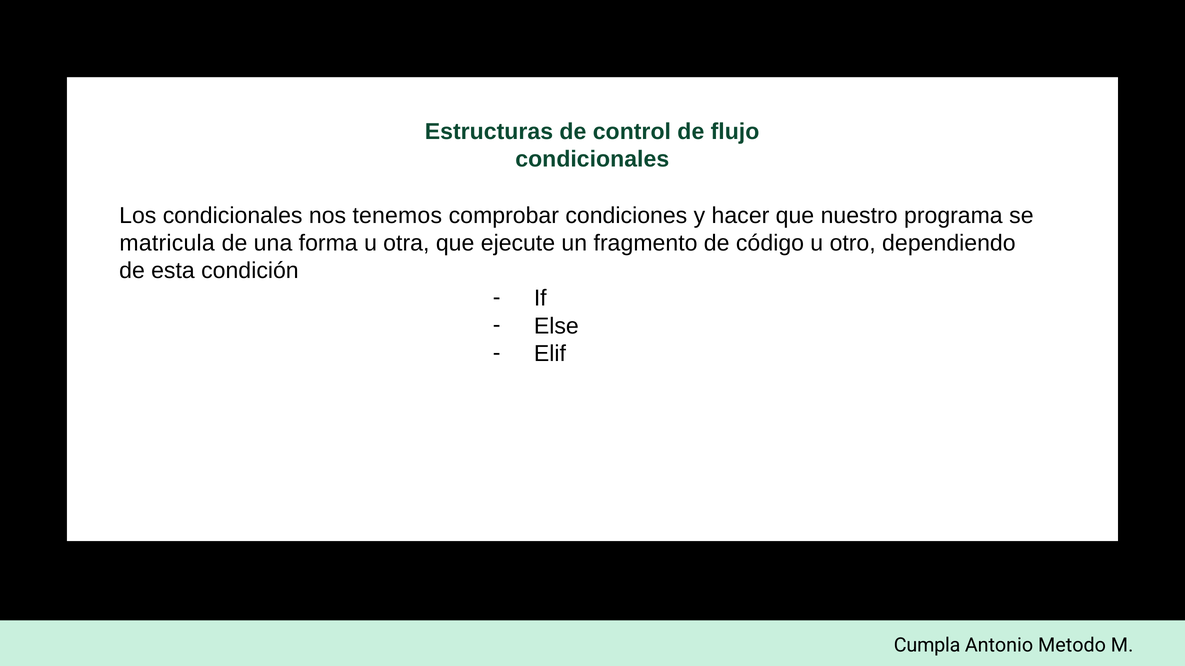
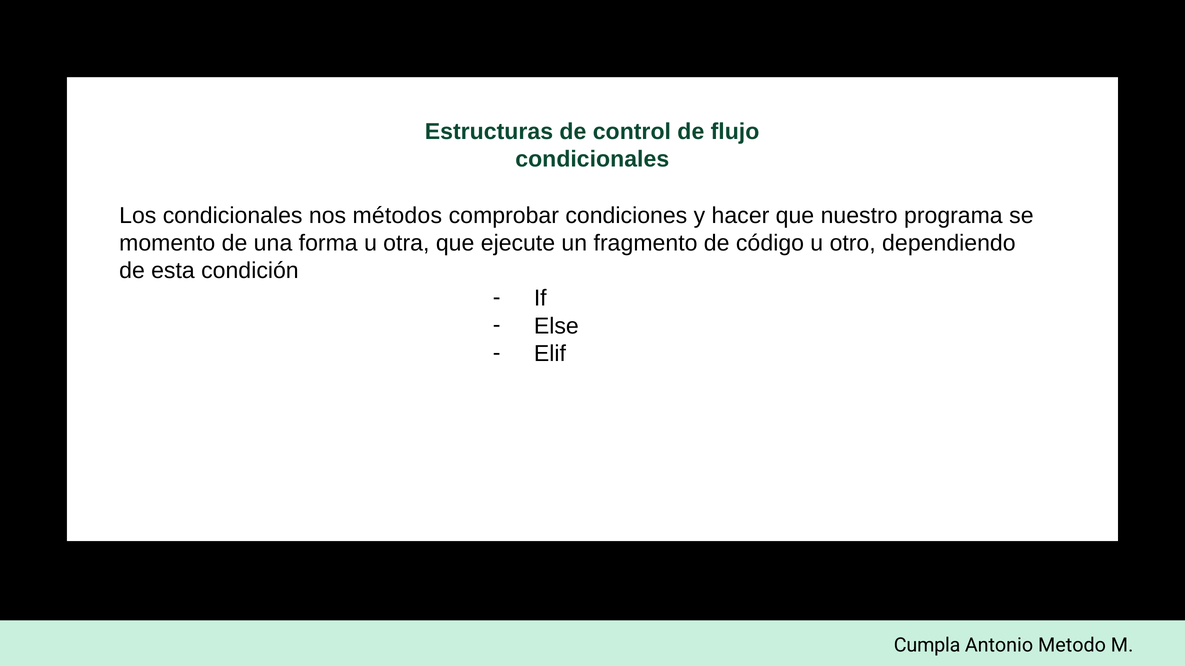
tenemos: tenemos -> métodos
matricula: matricula -> momento
